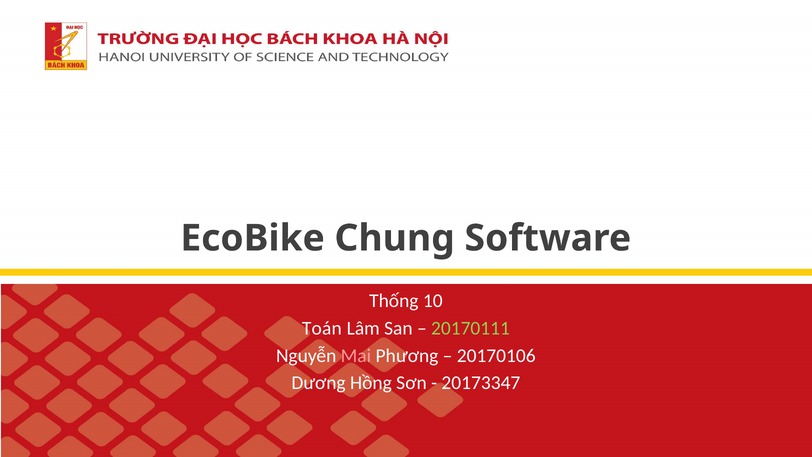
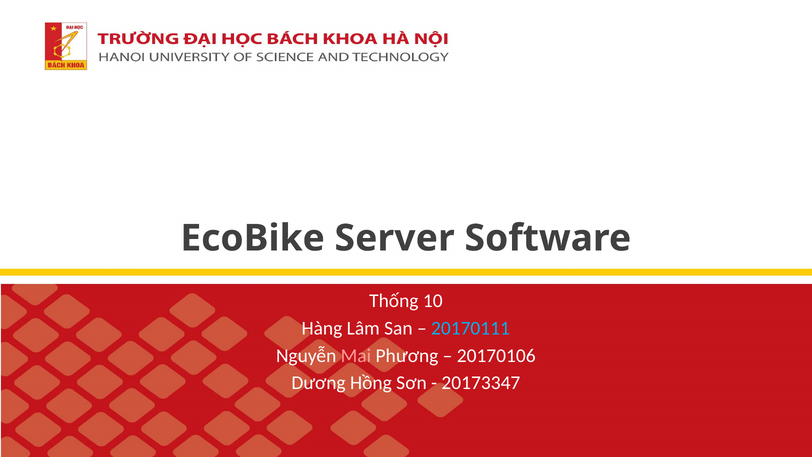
Chung: Chung -> Server
Toán: Toán -> Hàng
20170111 colour: light green -> light blue
